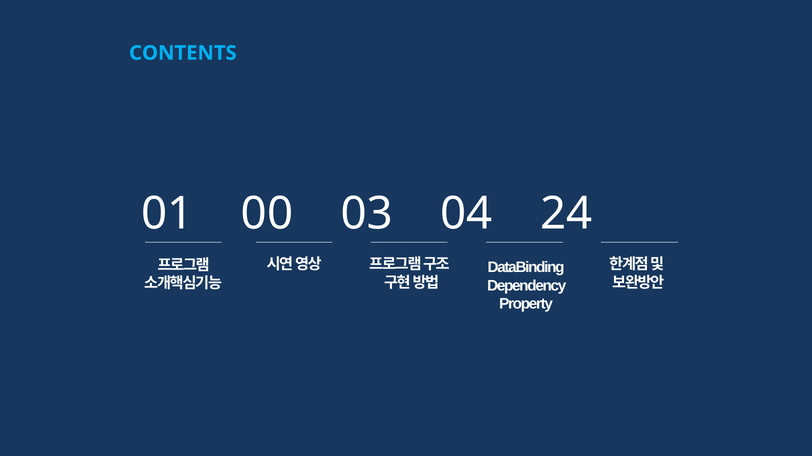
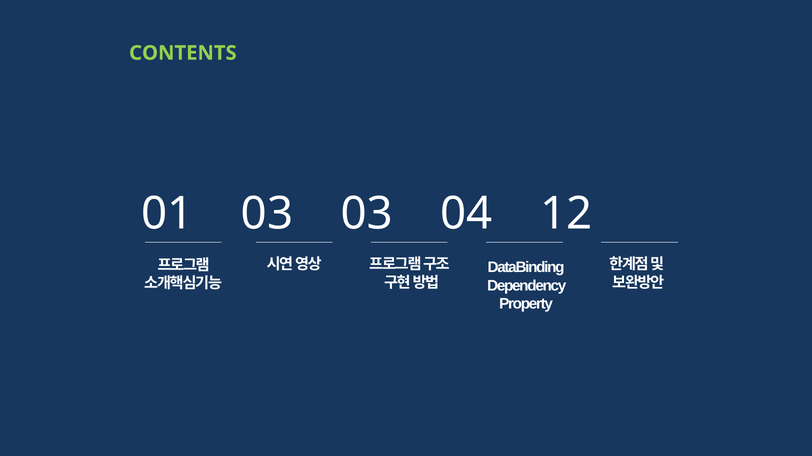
CONTENTS colour: light blue -> light green
01 00: 00 -> 03
24: 24 -> 12
